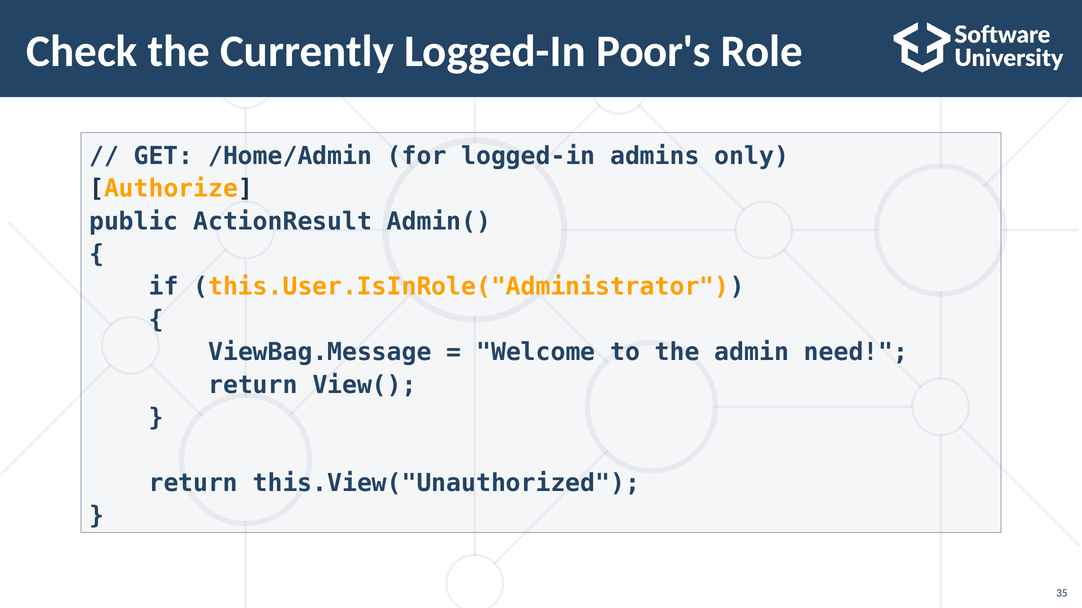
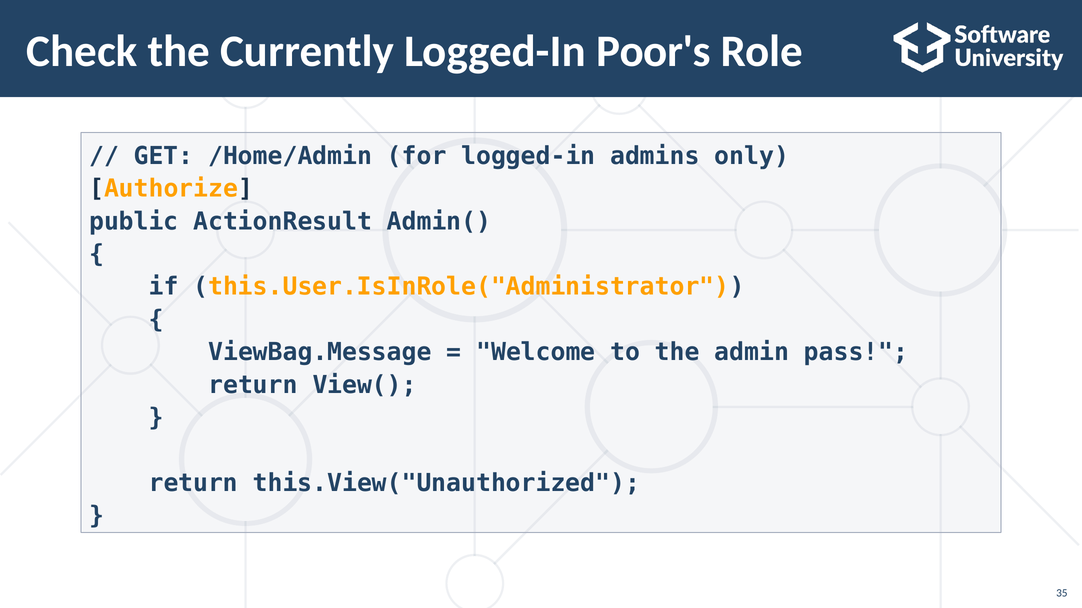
need: need -> pass
